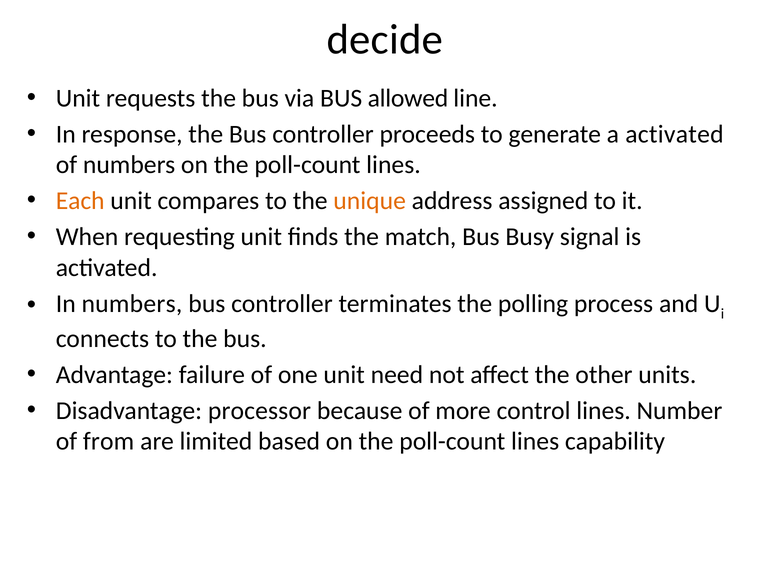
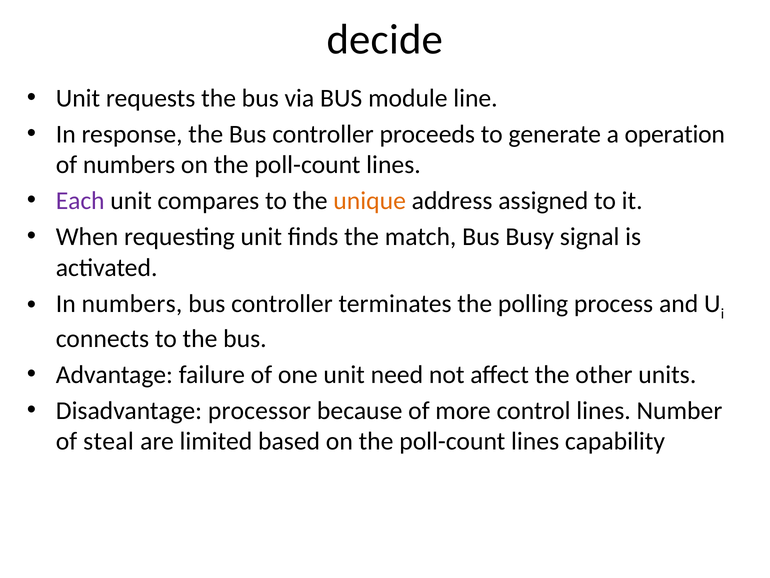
allowed: allowed -> module
a activated: activated -> operation
Each colour: orange -> purple
from: from -> steal
